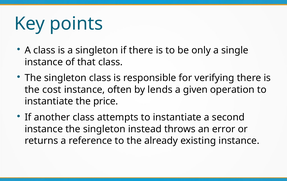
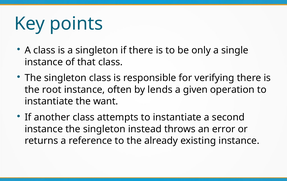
cost: cost -> root
price: price -> want
